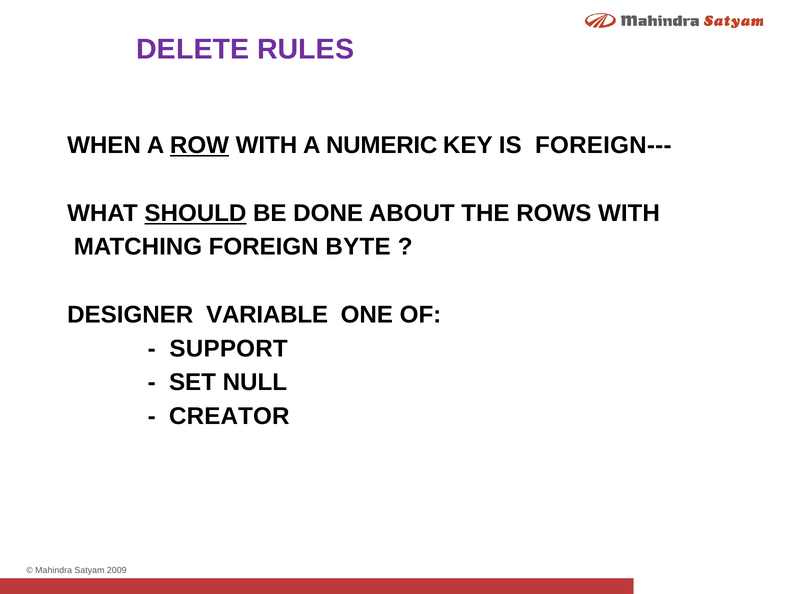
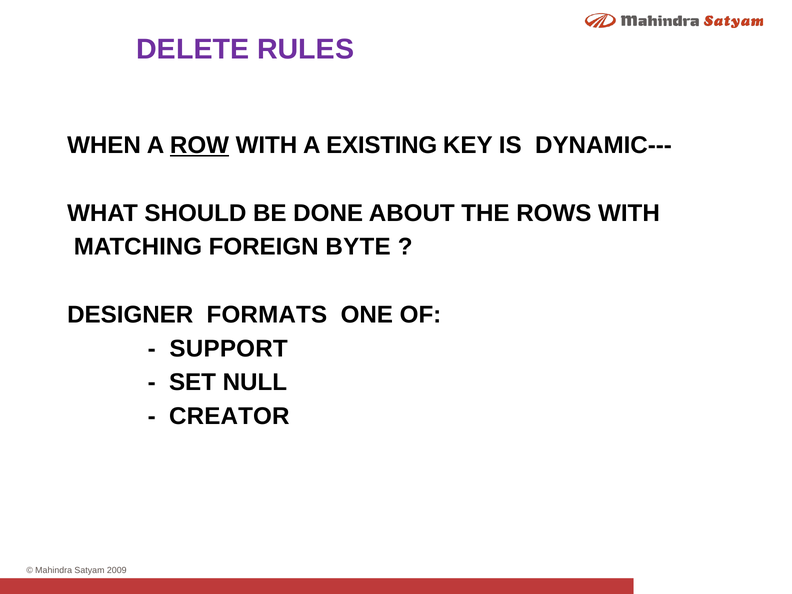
NUMERIC: NUMERIC -> EXISTING
FOREIGN---: FOREIGN--- -> DYNAMIC---
SHOULD underline: present -> none
VARIABLE: VARIABLE -> FORMATS
